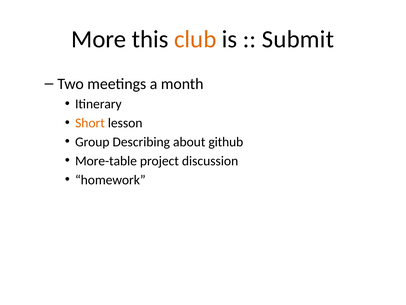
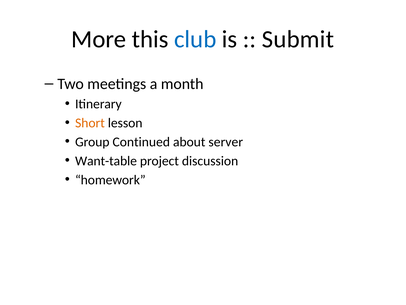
club colour: orange -> blue
Describing: Describing -> Continued
github: github -> server
More-table: More-table -> Want-table
